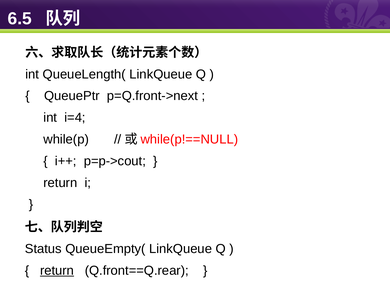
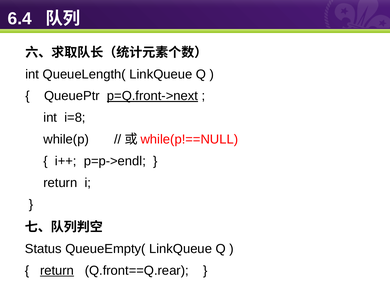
6.5: 6.5 -> 6.4
p=Q.front->next underline: none -> present
i=4: i=4 -> i=8
p=p->cout: p=p->cout -> p=p->endl
